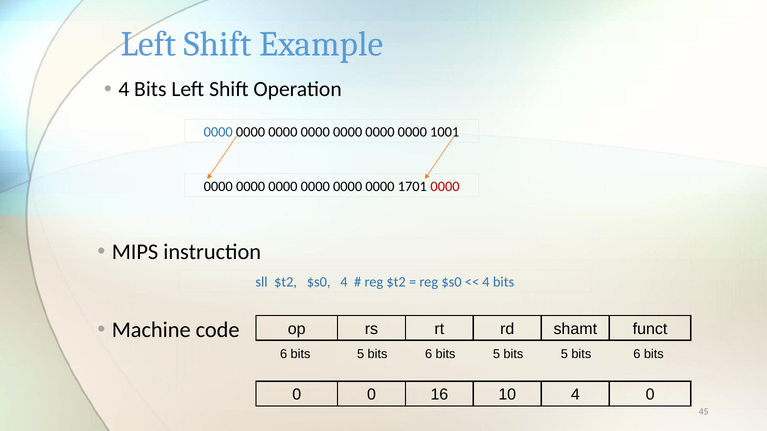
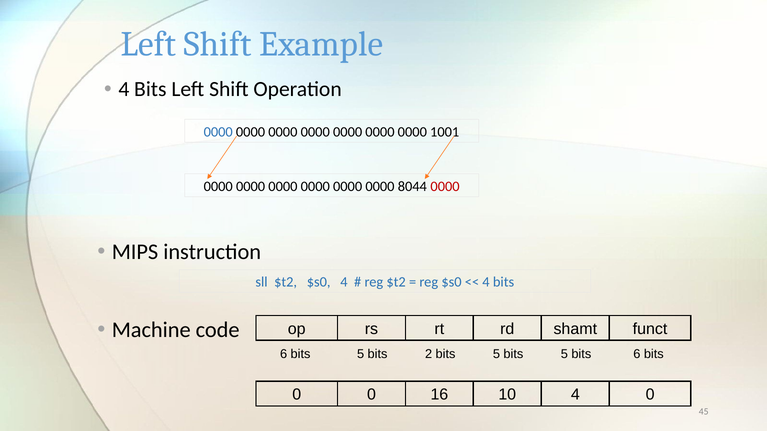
1701: 1701 -> 8044
5 bits 6: 6 -> 2
